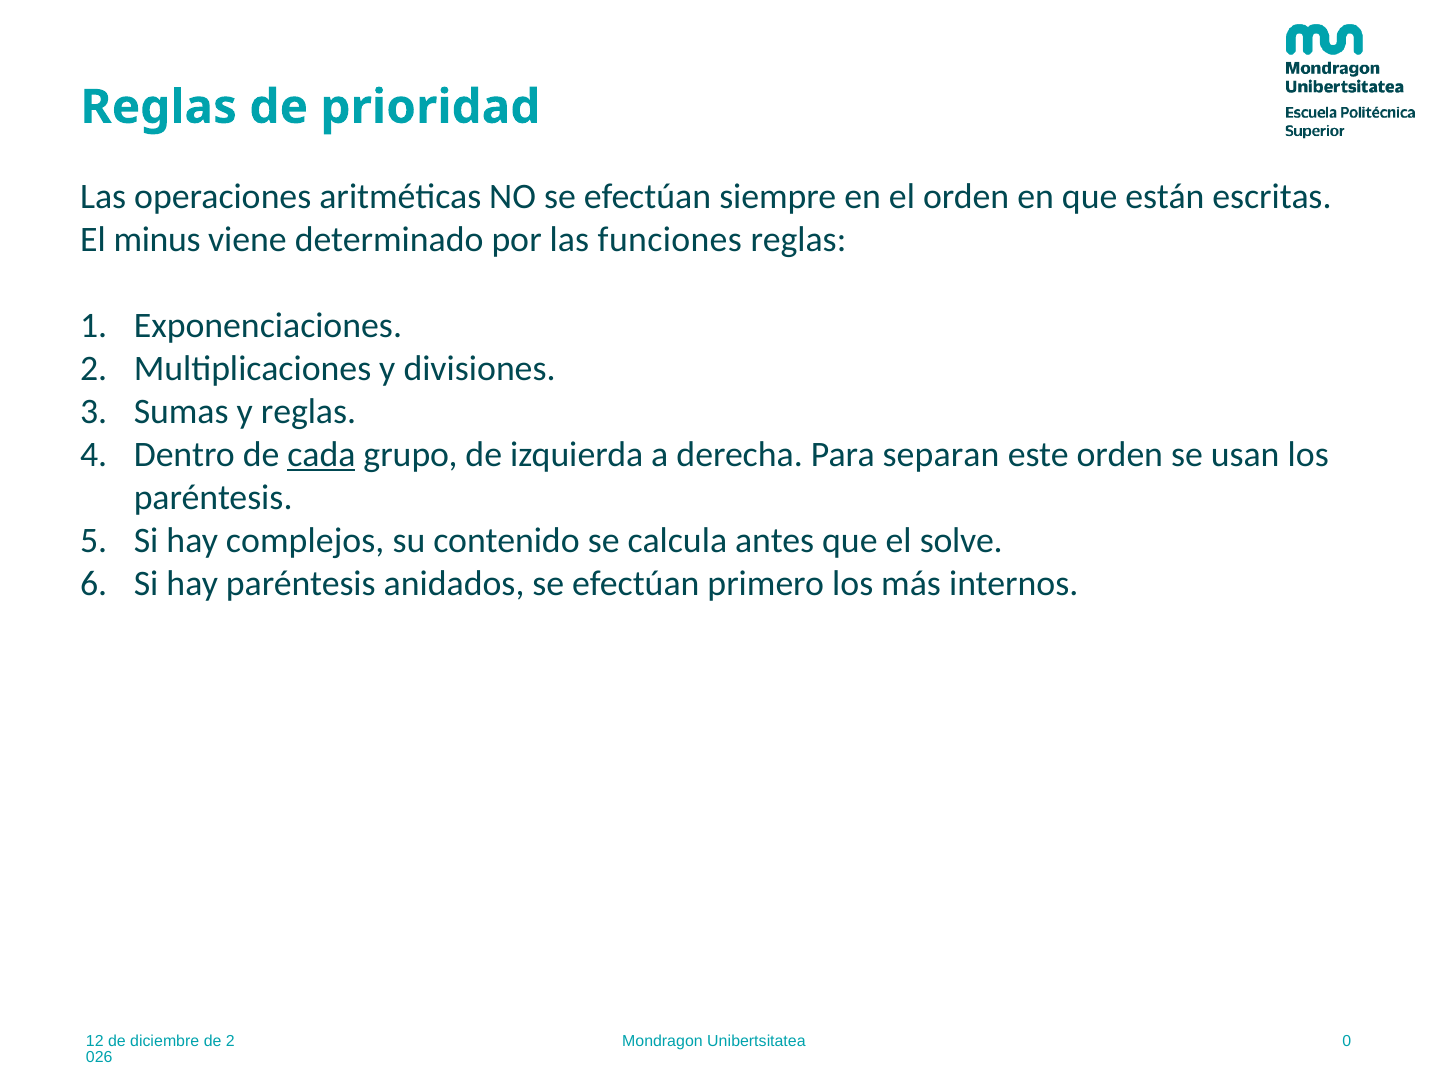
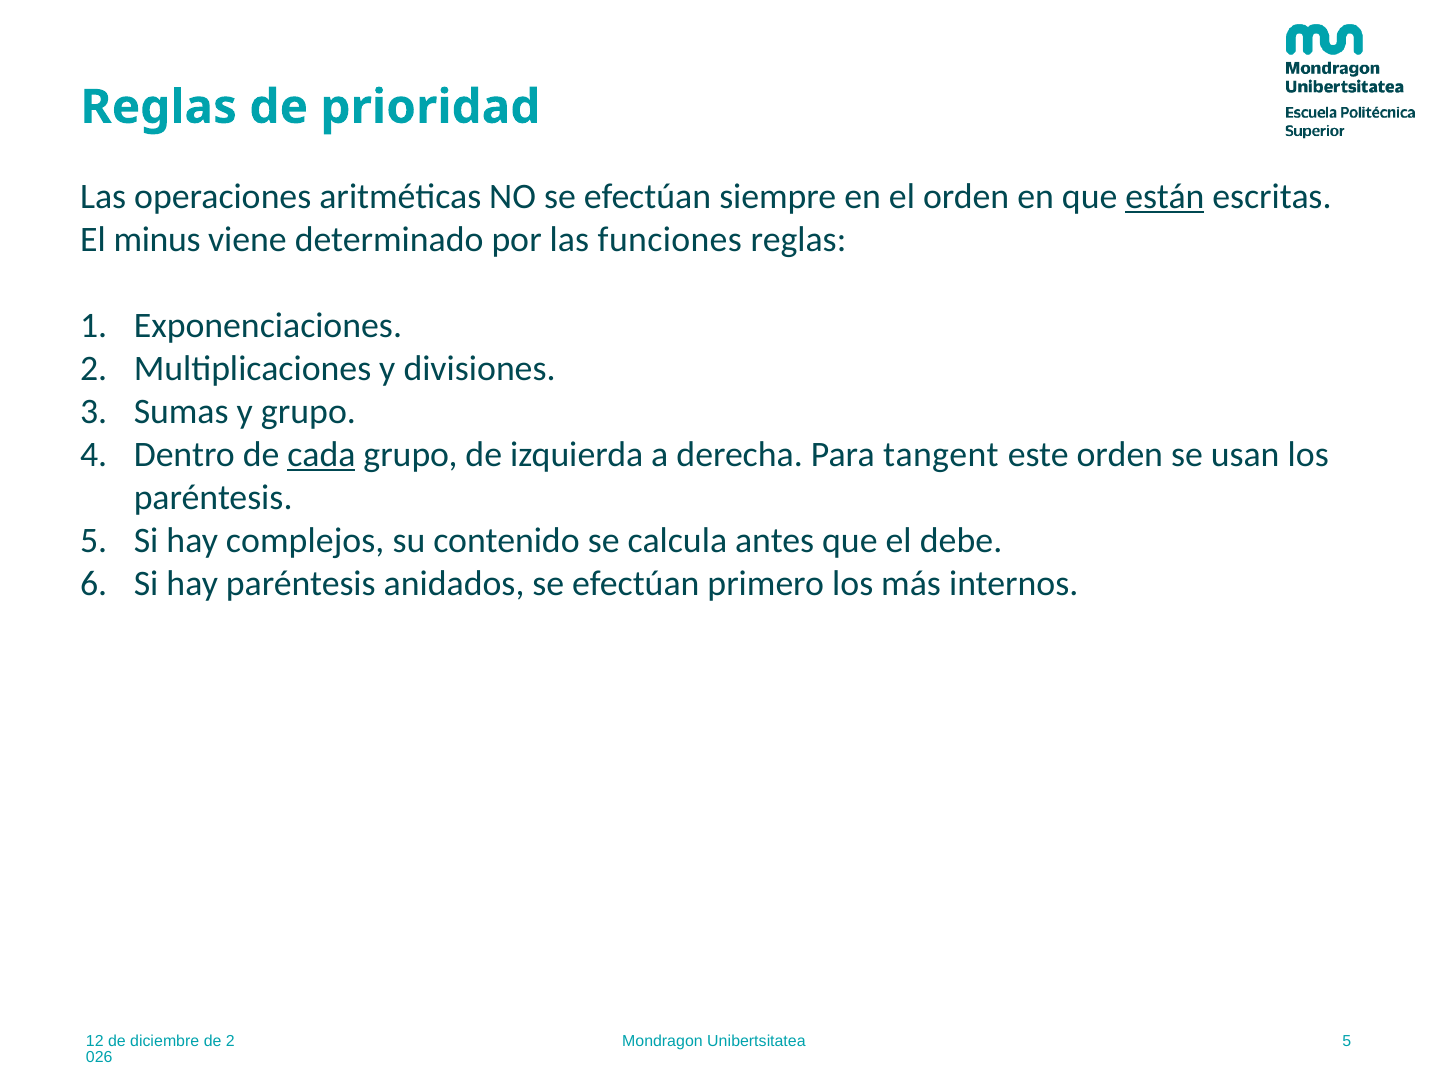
están underline: none -> present
y reglas: reglas -> grupo
separan: separan -> tangent
solve: solve -> debe
Unibertsitatea 0: 0 -> 5
